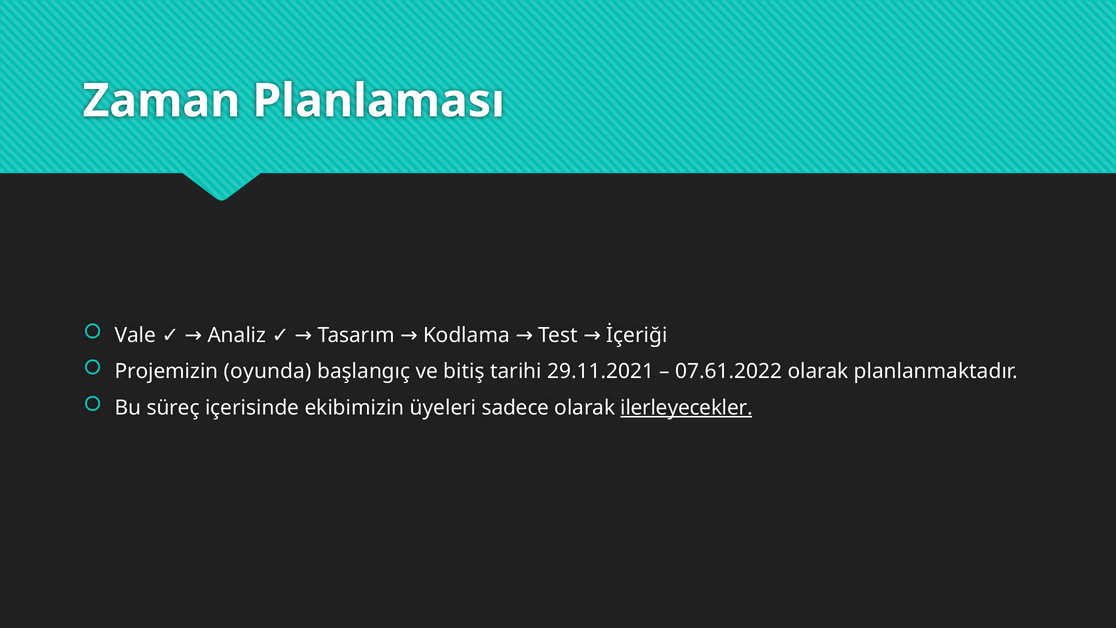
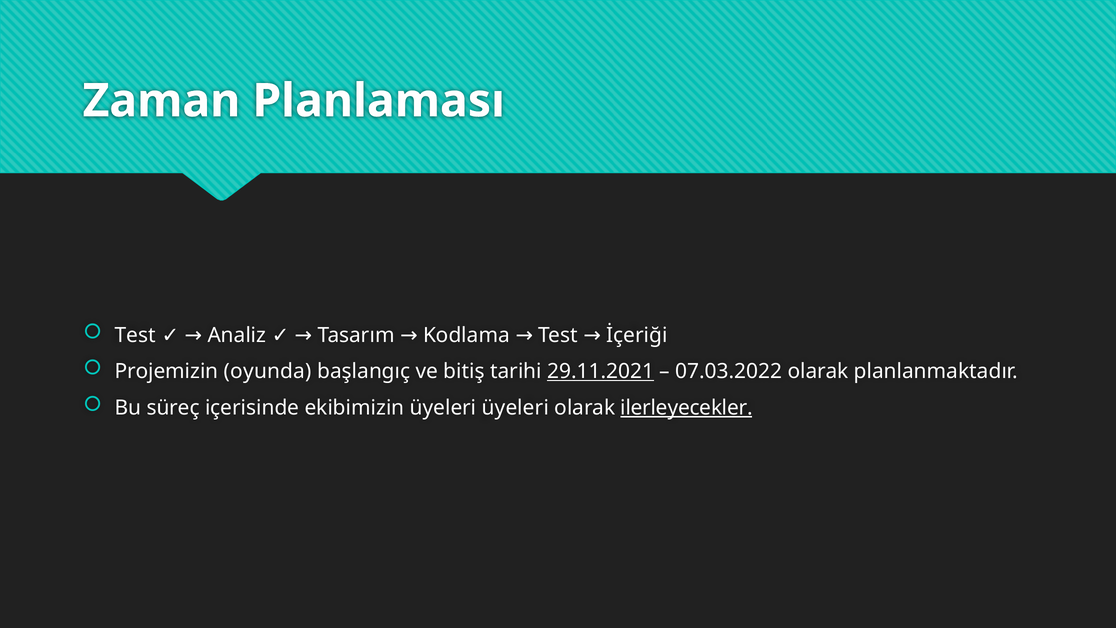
Vale at (135, 335): Vale -> Test
29.11.2021 underline: none -> present
07.61.2022: 07.61.2022 -> 07.03.2022
üyeleri sadece: sadece -> üyeleri
